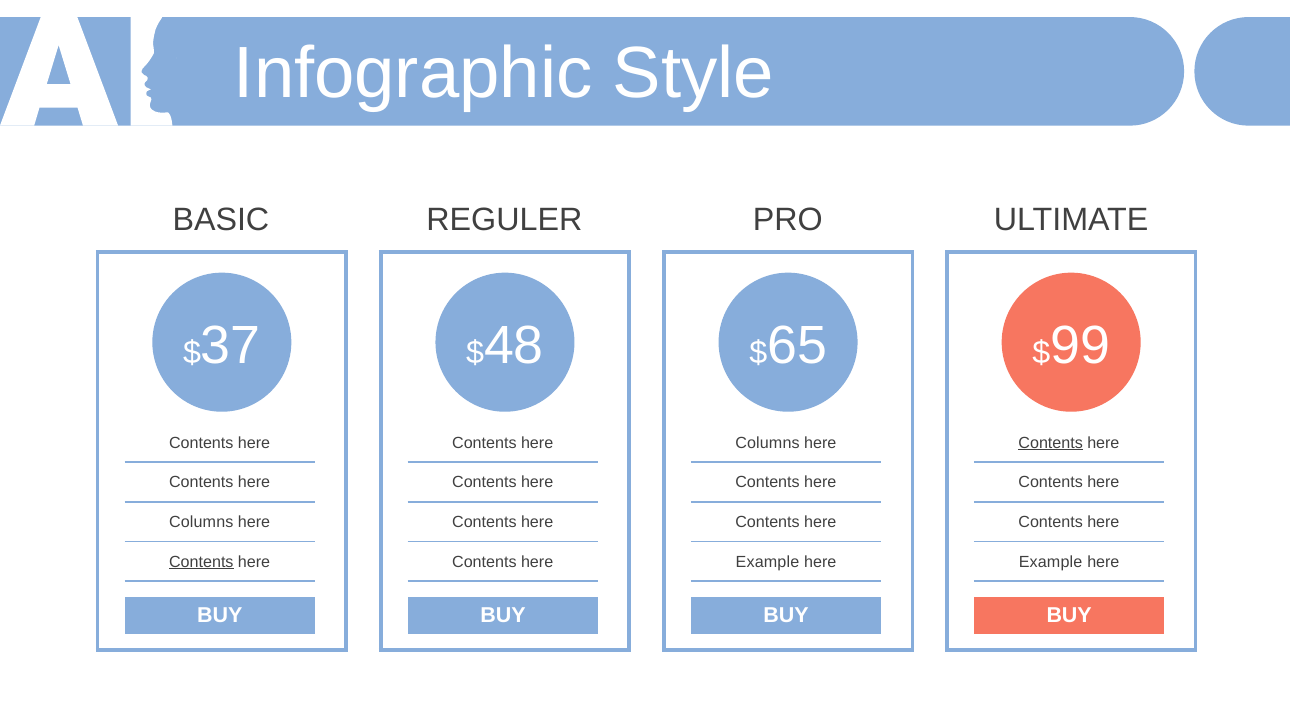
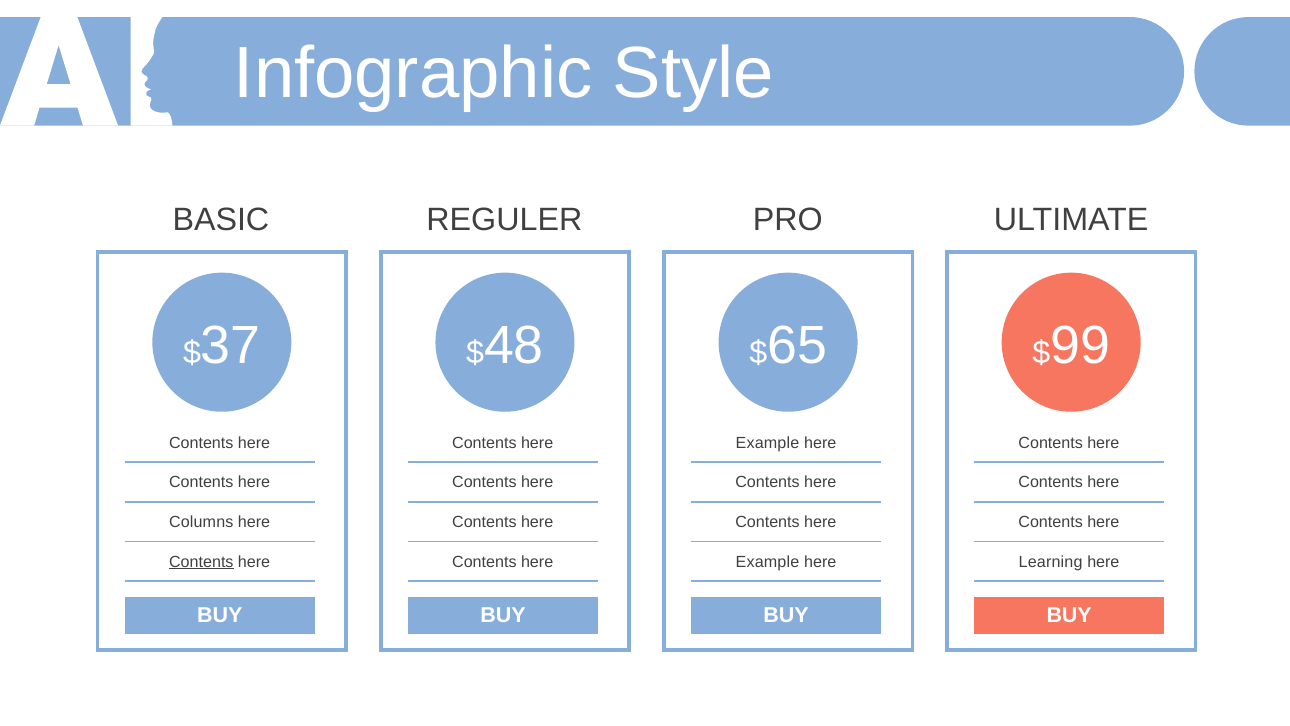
Columns at (768, 443): Columns -> Example
Contents at (1051, 443) underline: present -> none
Example at (1051, 561): Example -> Learning
